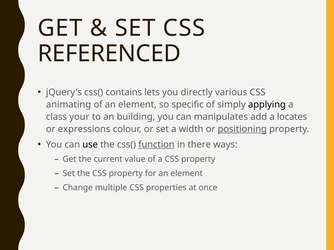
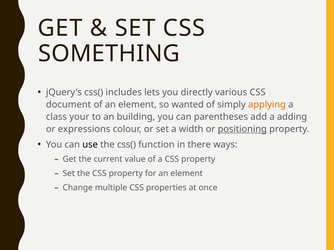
REFERENCED: REFERENCED -> SOMETHING
contains: contains -> includes
animating: animating -> document
specific: specific -> wanted
applying colour: black -> orange
manipulates: manipulates -> parentheses
locates: locates -> adding
function underline: present -> none
